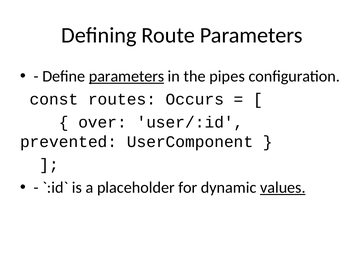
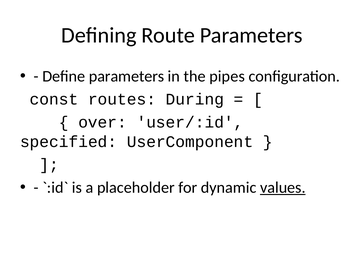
parameters at (127, 76) underline: present -> none
Occurs: Occurs -> During
prevented: prevented -> specified
